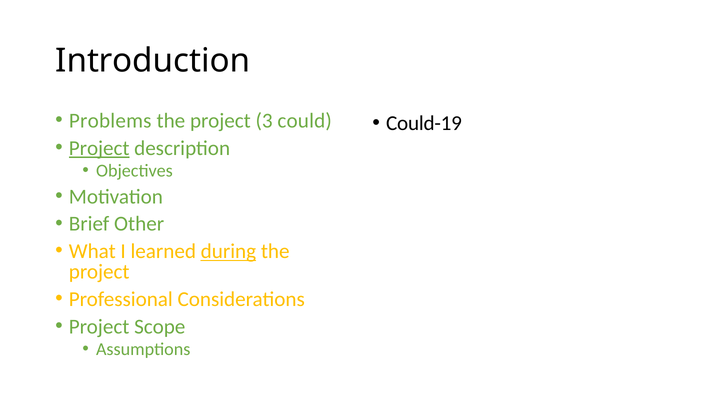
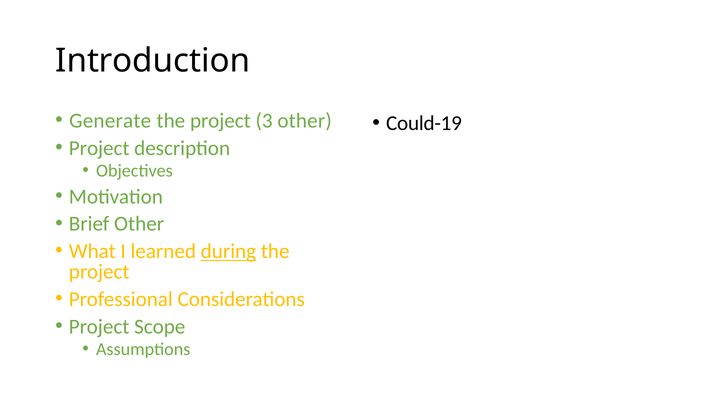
Problems: Problems -> Generate
3 could: could -> other
Project at (99, 148) underline: present -> none
